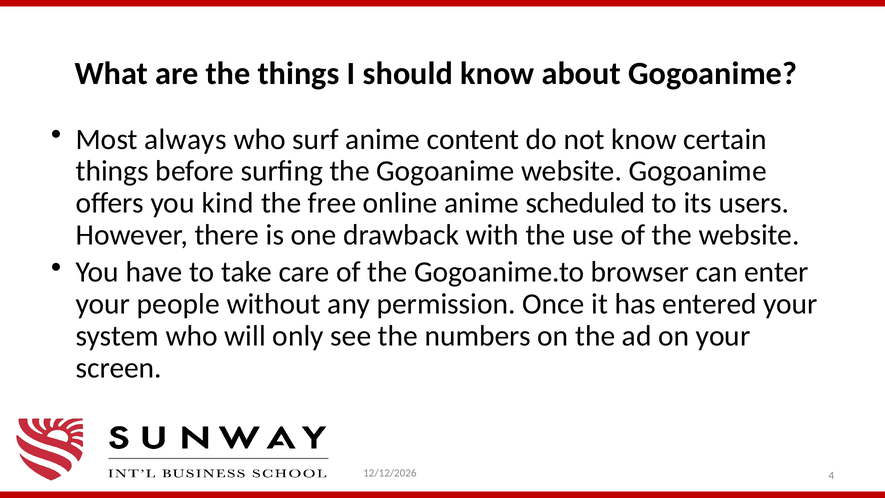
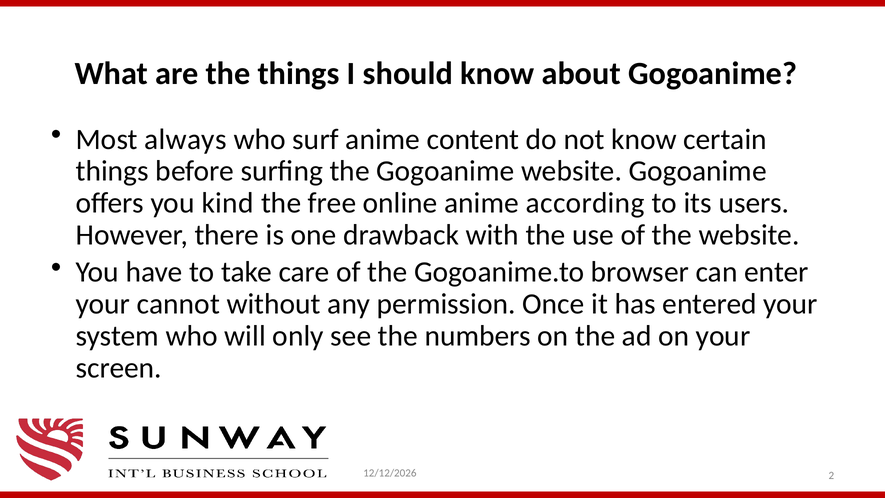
scheduled: scheduled -> according
people: people -> cannot
4: 4 -> 2
